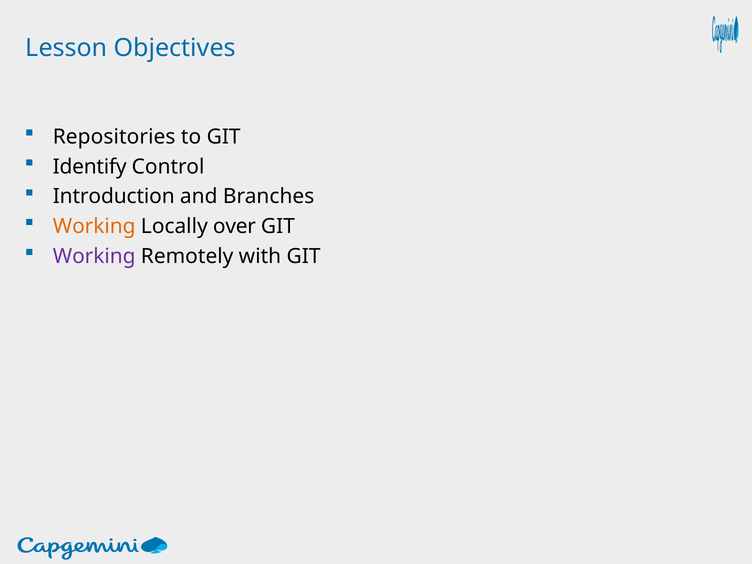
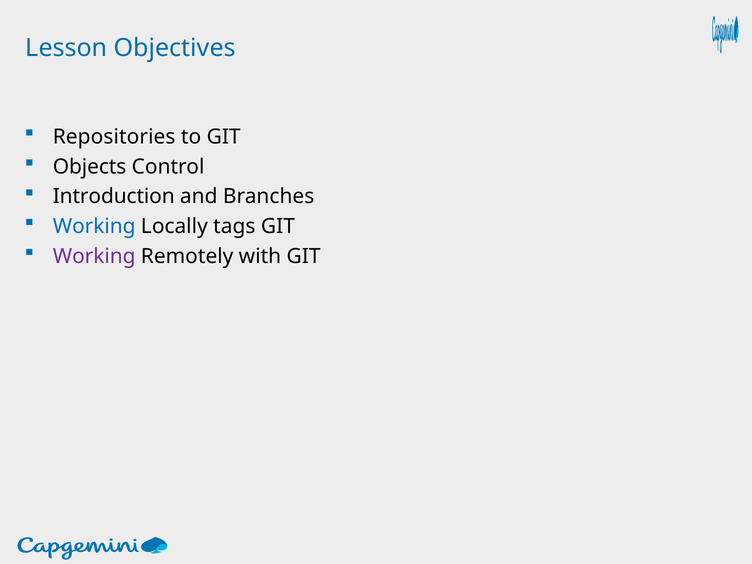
Identify: Identify -> Objects
Working at (94, 226) colour: orange -> blue
over: over -> tags
